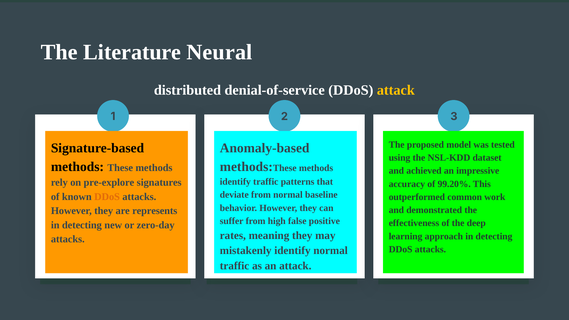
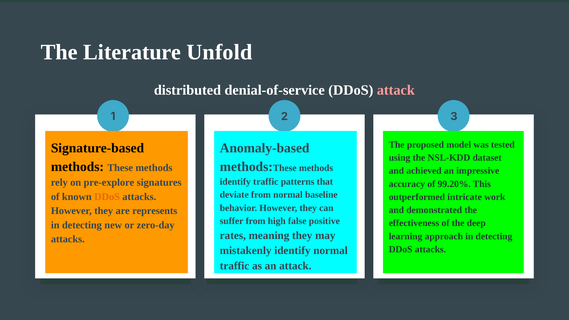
Neural: Neural -> Unfold
attack at (396, 90) colour: yellow -> pink
common: common -> intricate
